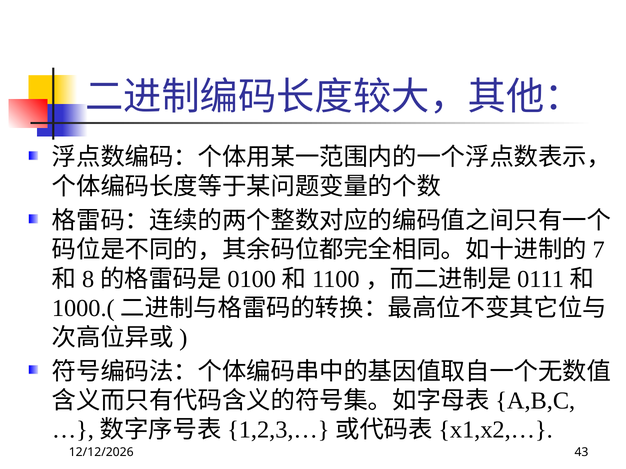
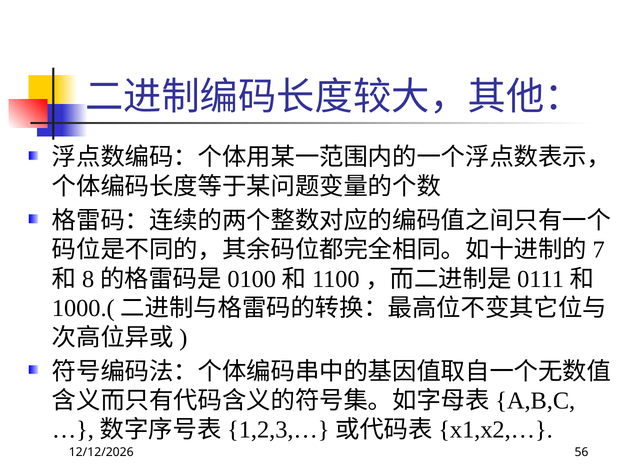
43: 43 -> 56
